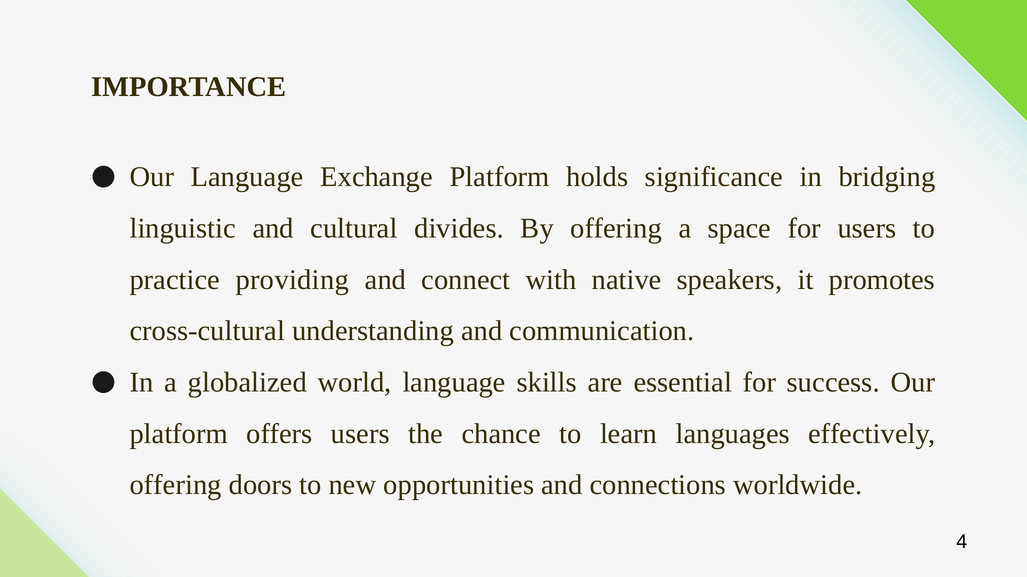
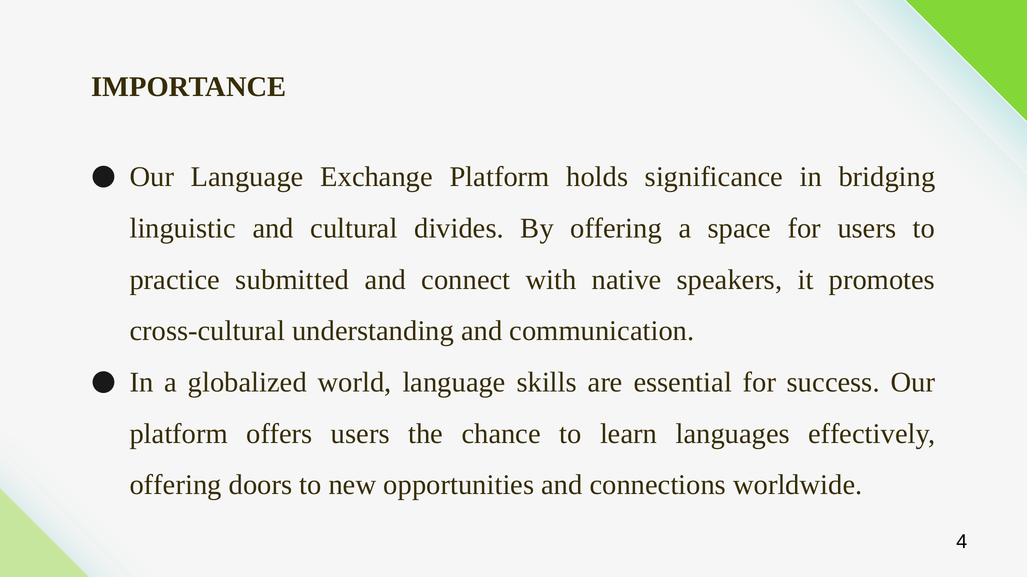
providing: providing -> submitted
